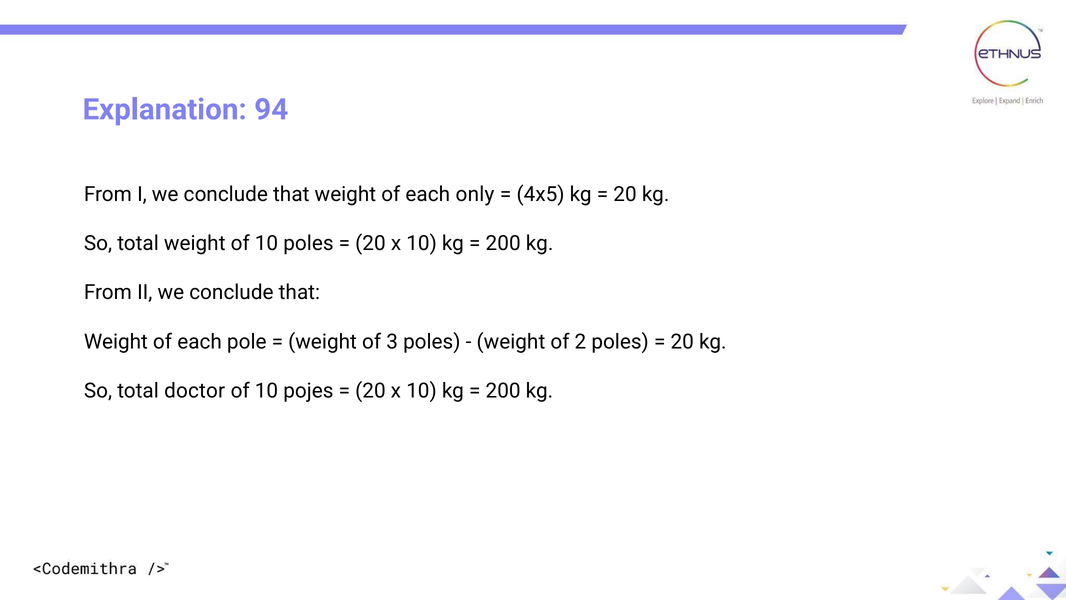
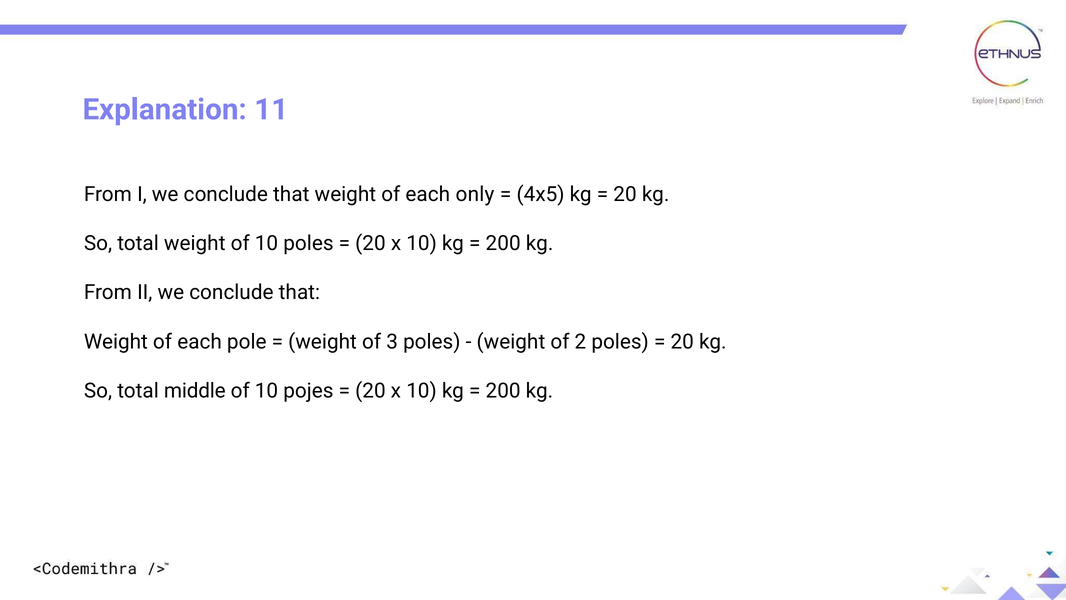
94: 94 -> 11
doctor: doctor -> middle
